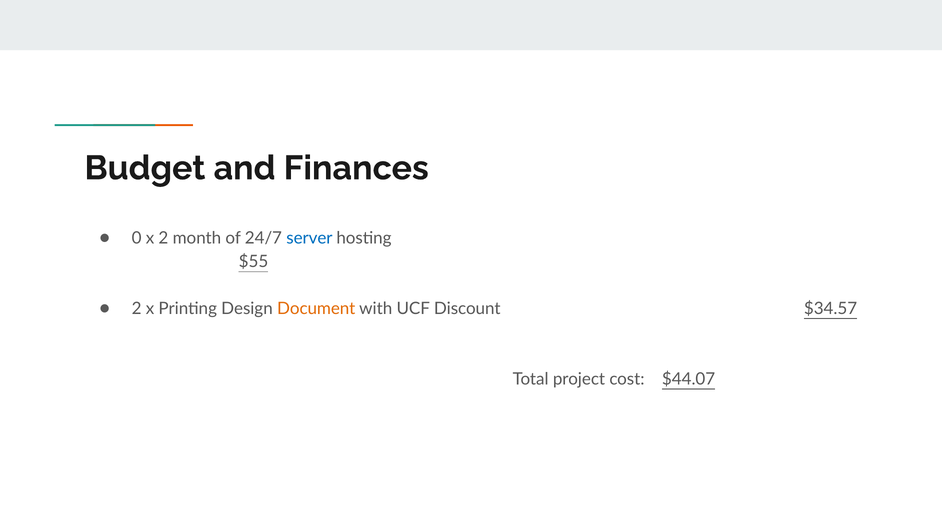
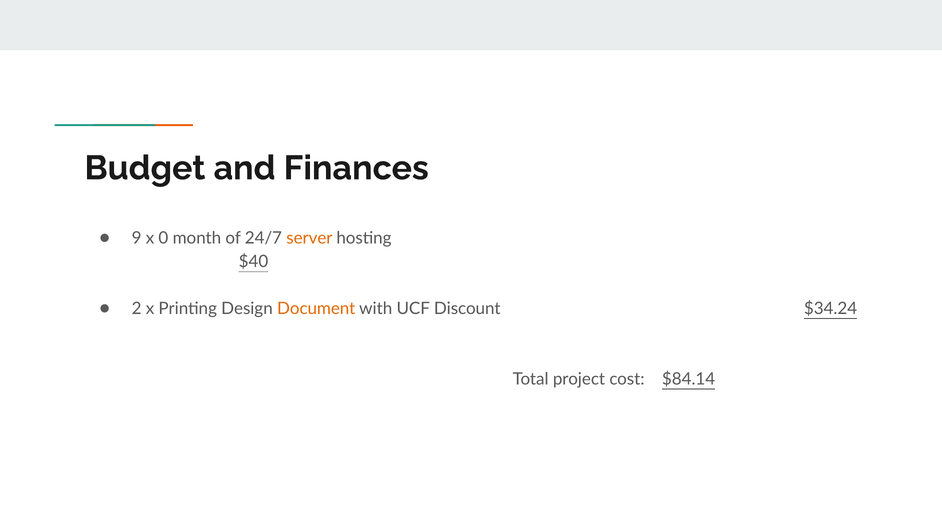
0: 0 -> 9
x 2: 2 -> 0
server colour: blue -> orange
$55: $55 -> $40
$34.57: $34.57 -> $34.24
$44.07: $44.07 -> $84.14
